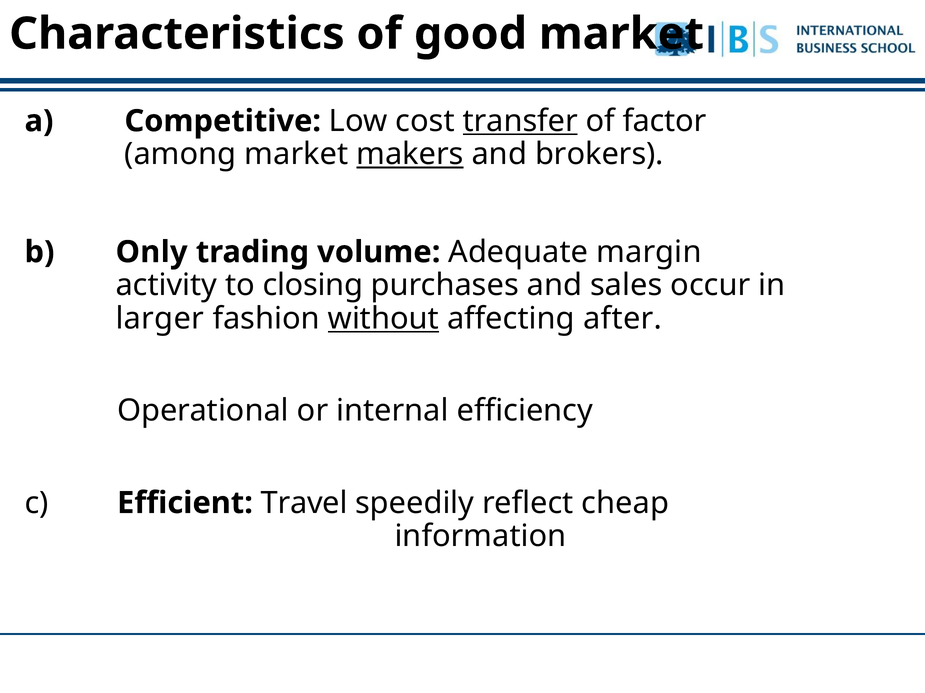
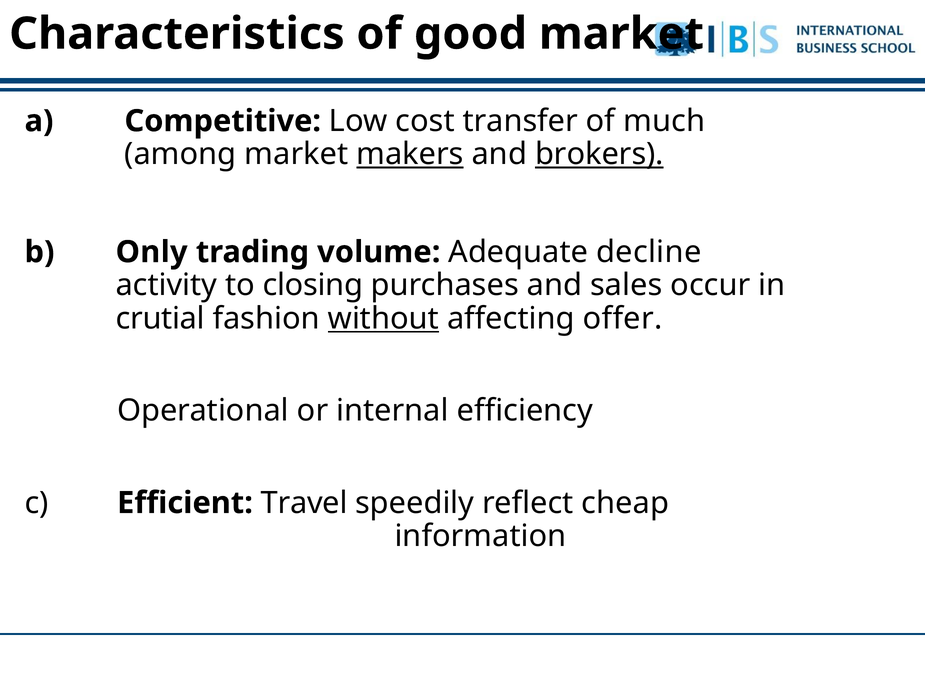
transfer underline: present -> none
factor: factor -> much
brokers underline: none -> present
margin: margin -> decline
larger: larger -> crutial
after: after -> offer
